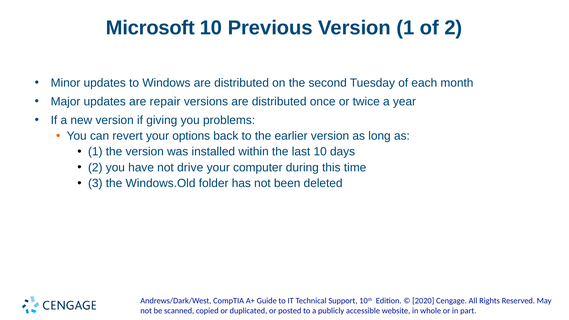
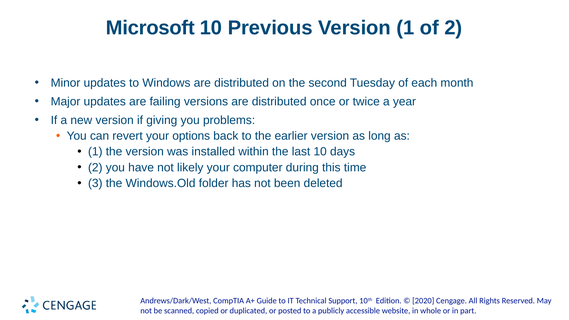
repair: repair -> failing
drive: drive -> likely
